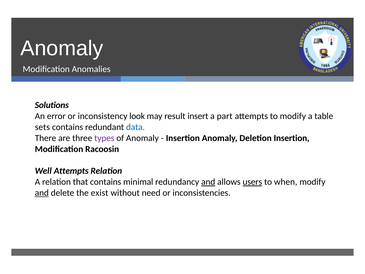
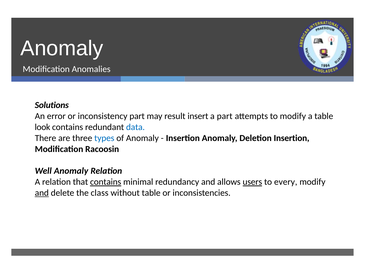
inconsistency look: look -> part
sets: sets -> look
types colour: purple -> blue
Well Attempts: Attempts -> Anomaly
contains at (106, 182) underline: none -> present
and at (208, 182) underline: present -> none
when: when -> every
exist: exist -> class
without need: need -> table
